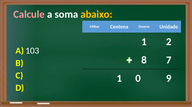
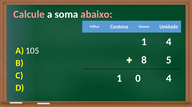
abaixo colour: yellow -> pink
1 2: 2 -> 4
103: 103 -> 105
7: 7 -> 5
0 9: 9 -> 4
